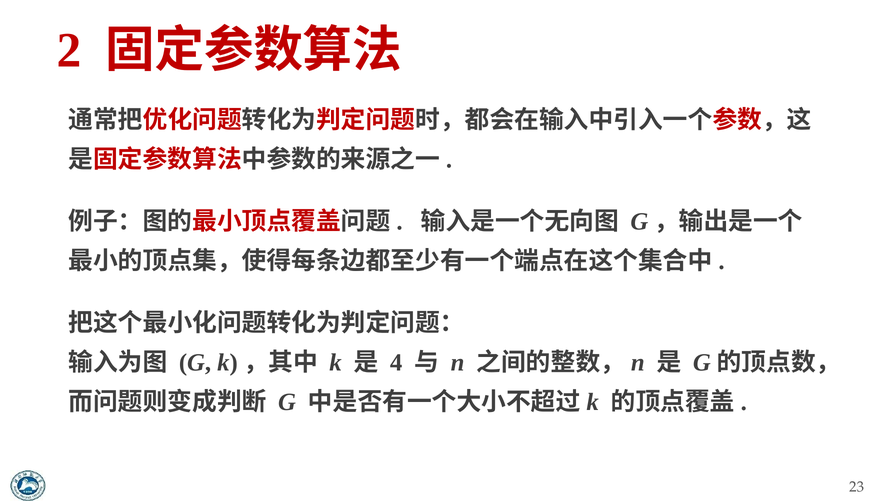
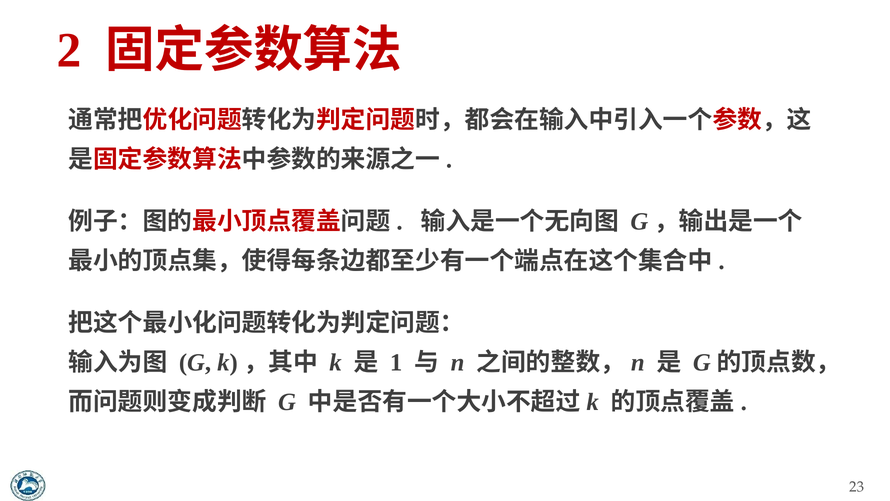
4: 4 -> 1
